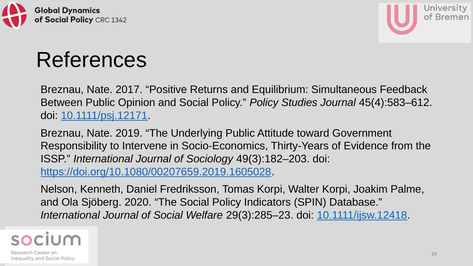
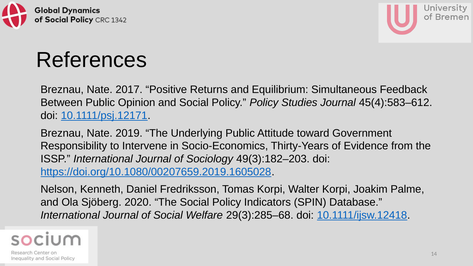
29(3):285–23: 29(3):285–23 -> 29(3):285–68
